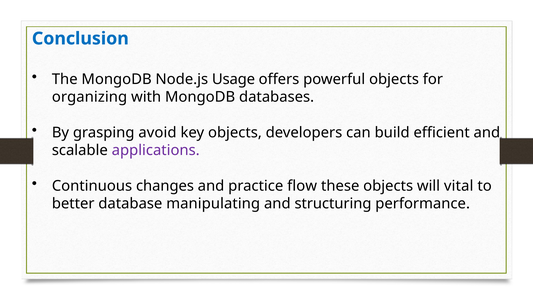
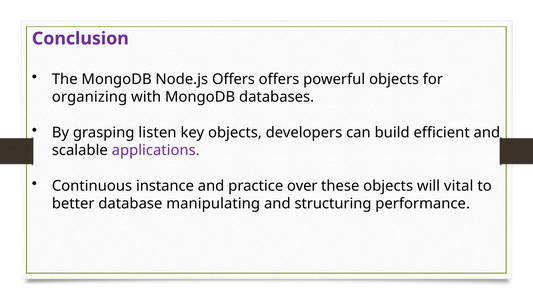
Conclusion colour: blue -> purple
Node.js Usage: Usage -> Offers
avoid: avoid -> listen
changes: changes -> instance
flow: flow -> over
